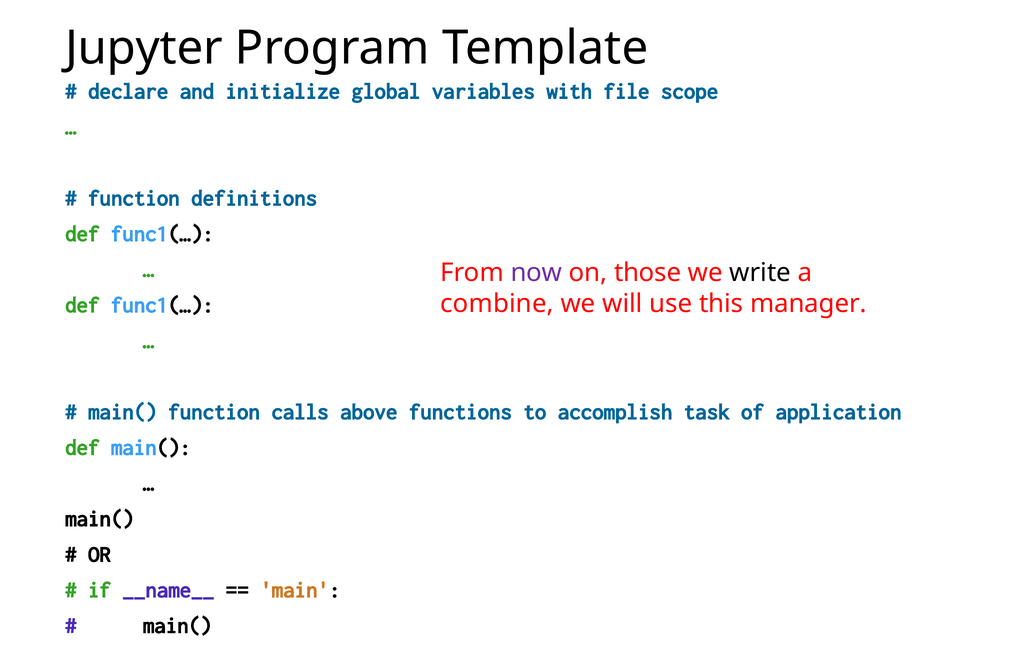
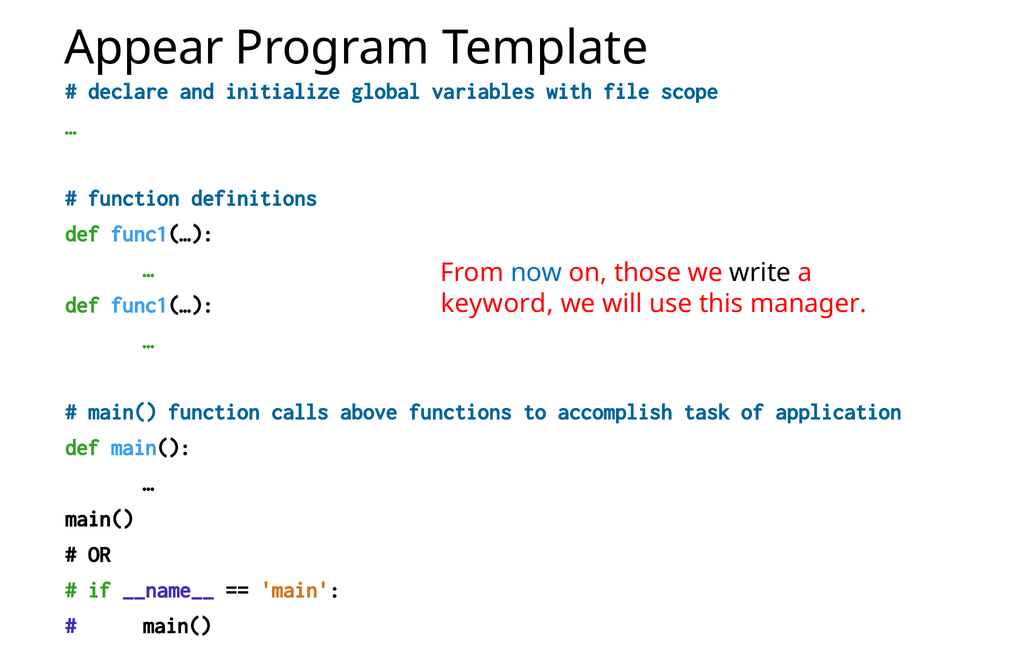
Jupyter: Jupyter -> Appear
now colour: purple -> blue
combine: combine -> keyword
